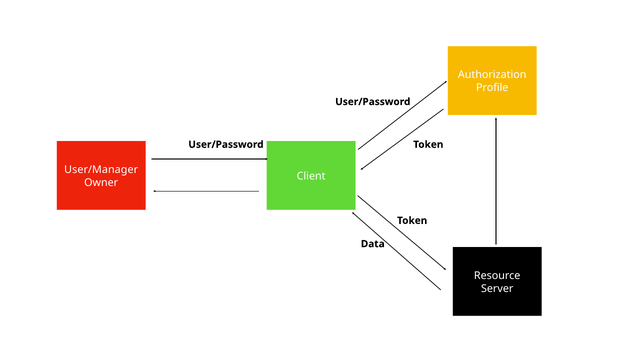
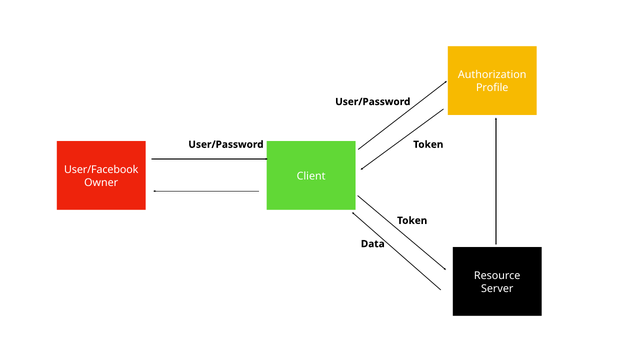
User/Manager: User/Manager -> User/Facebook
